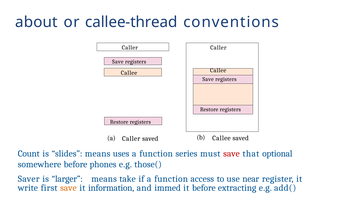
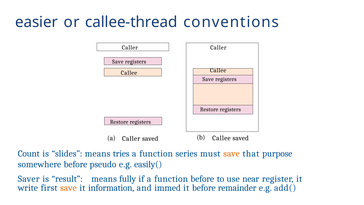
about: about -> easier
uses: uses -> tries
save at (232, 153) colour: red -> orange
optional: optional -> purpose
phones: phones -> pseudo
those(: those( -> easily(
larger: larger -> result
take: take -> fully
function access: access -> before
extracting: extracting -> remainder
